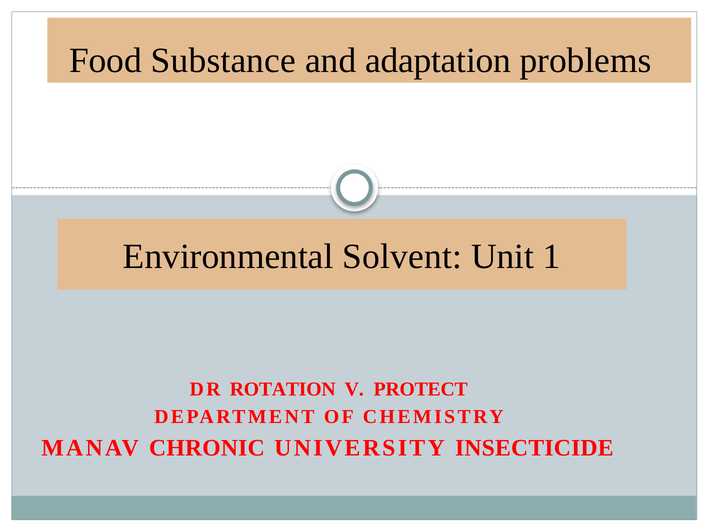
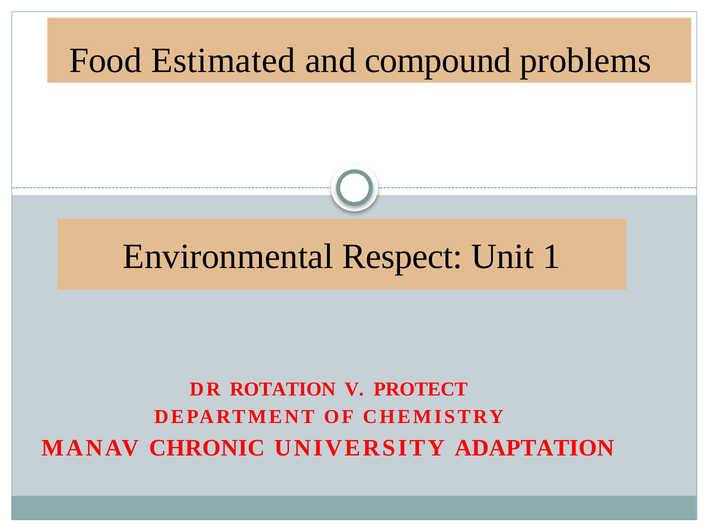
Substance: Substance -> Estimated
adaptation: adaptation -> compound
Solvent: Solvent -> Respect
INSECTICIDE: INSECTICIDE -> ADAPTATION
